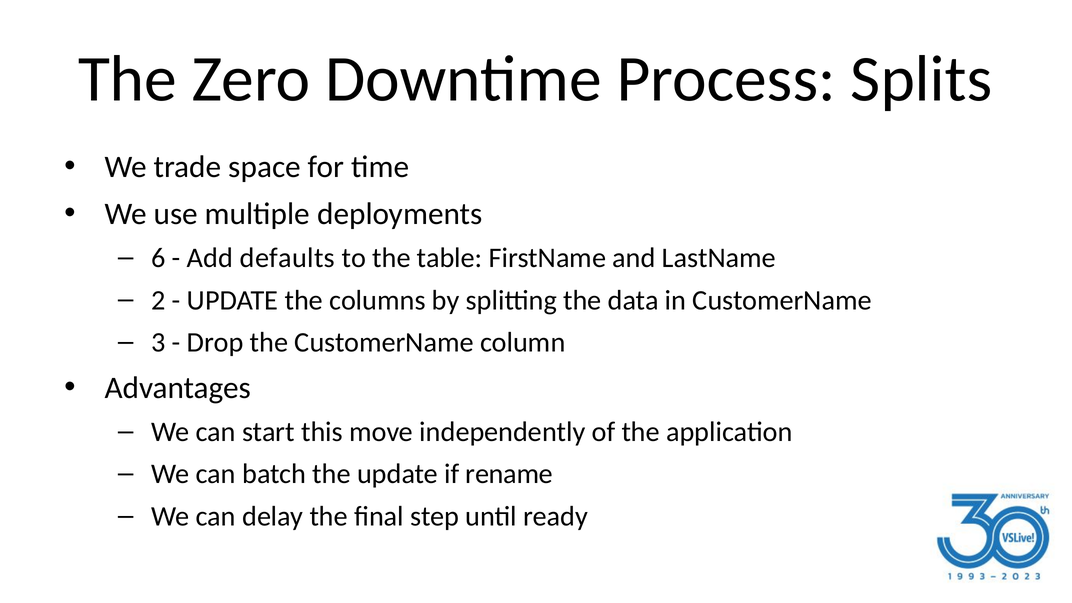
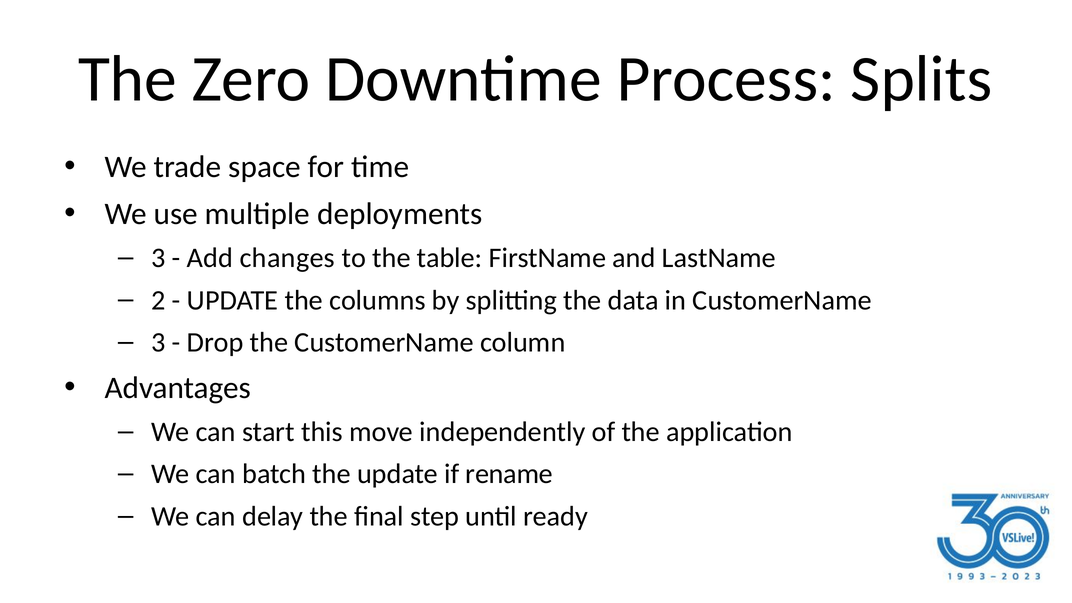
6 at (159, 258): 6 -> 3
defaults: defaults -> changes
